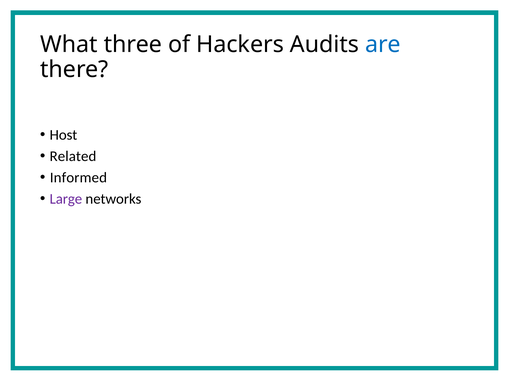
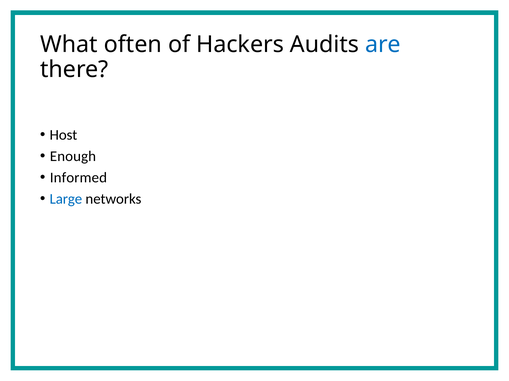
three: three -> often
Related: Related -> Enough
Large colour: purple -> blue
